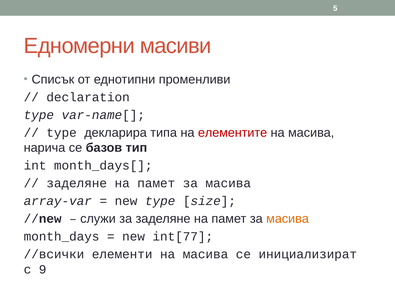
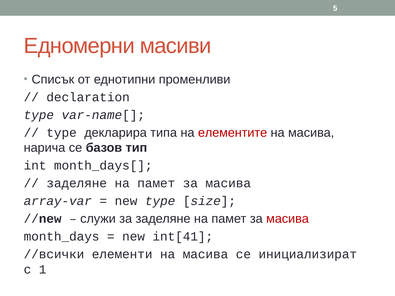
масива at (288, 219) colour: orange -> red
int[77: int[77 -> int[41
9: 9 -> 1
